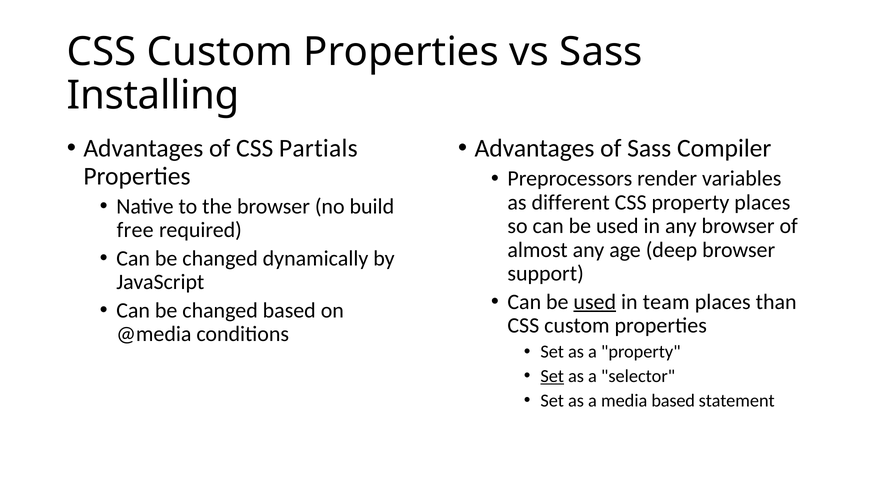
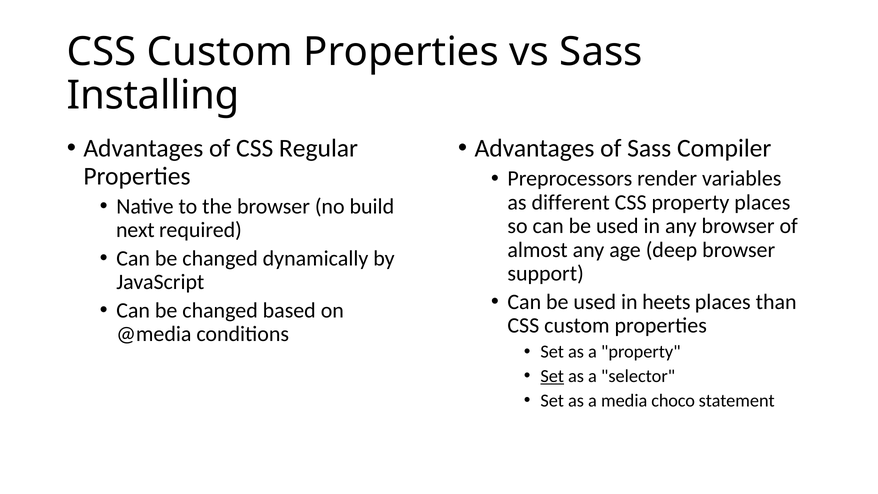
Partials: Partials -> Regular
free: free -> next
used at (595, 302) underline: present -> none
team: team -> heets
media based: based -> choco
